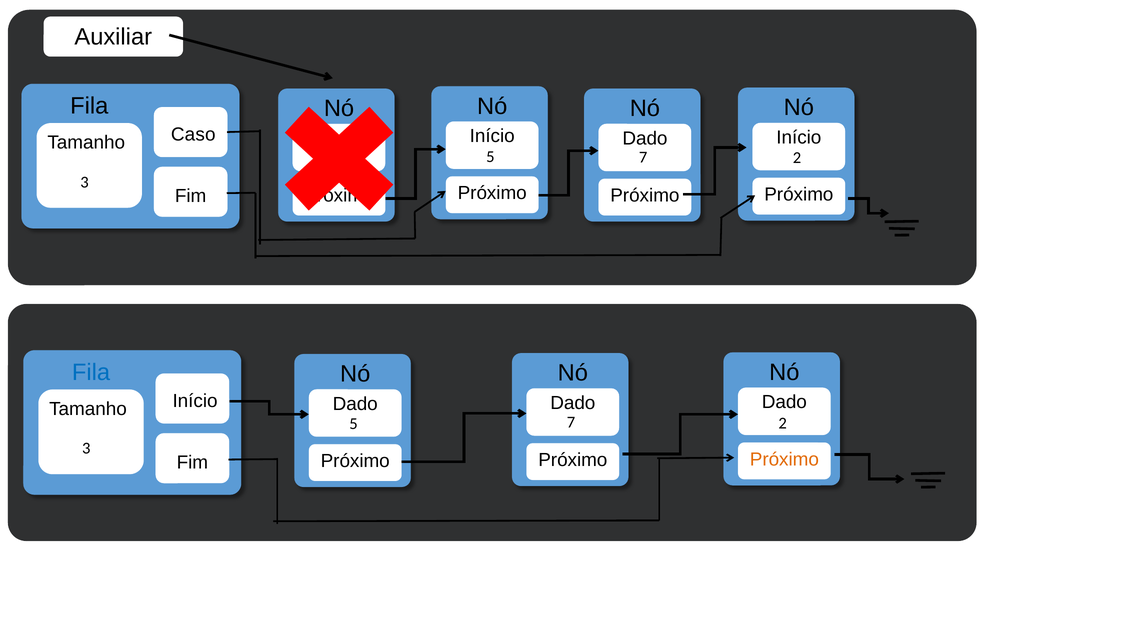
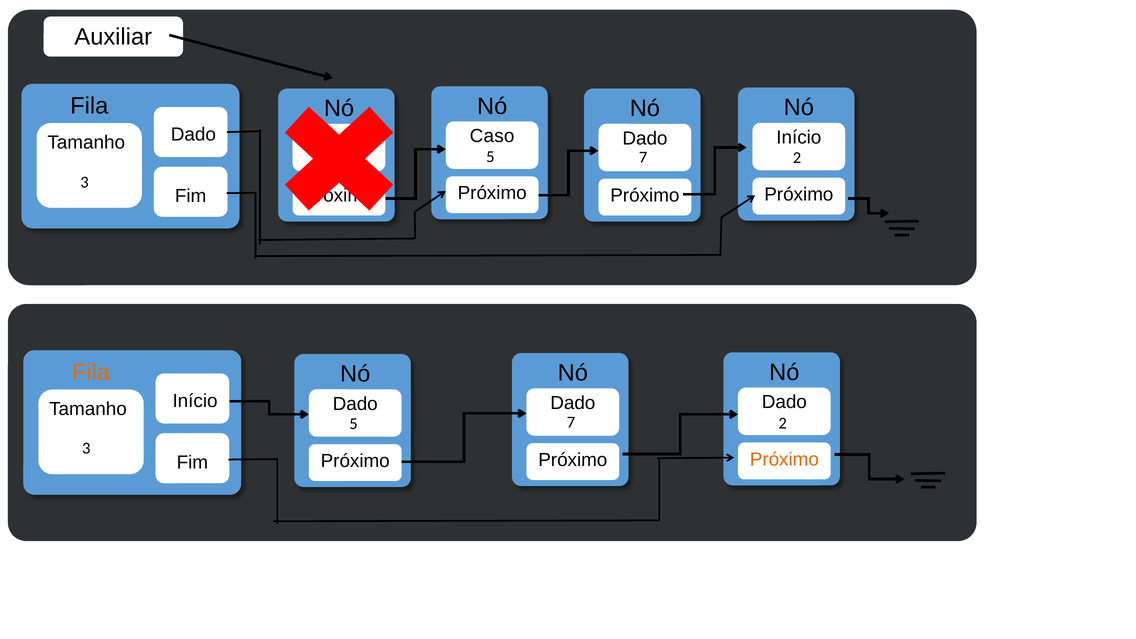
Início at (492, 136): Início -> Caso
Tamanho Caso: Caso -> Dado
Fila at (91, 372) colour: blue -> orange
